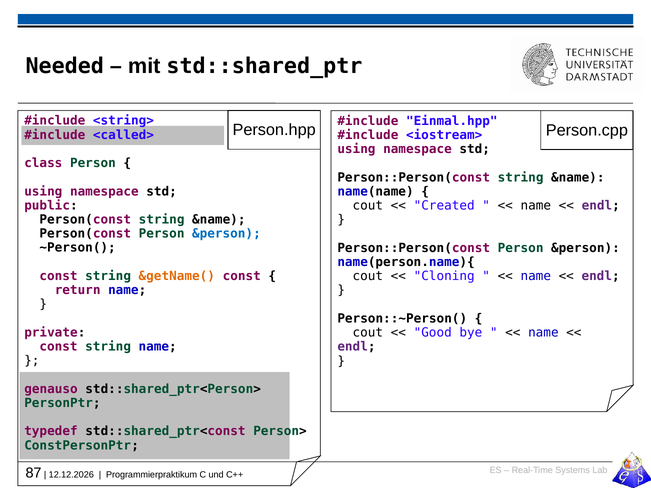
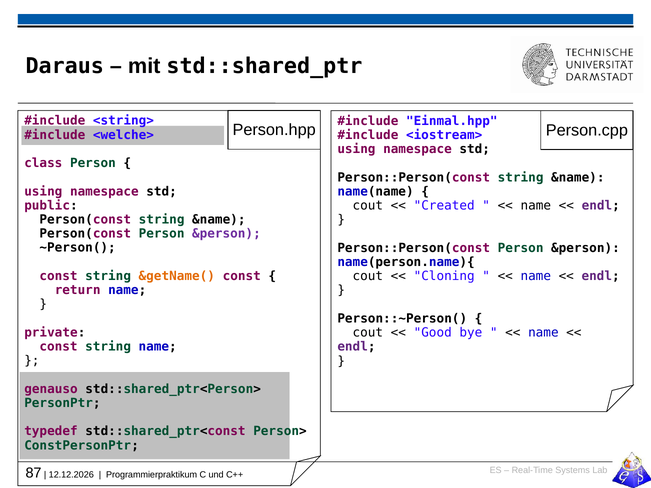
Needed: Needed -> Daraus
<called>: <called> -> <welche>
&person at (226, 234) colour: blue -> purple
